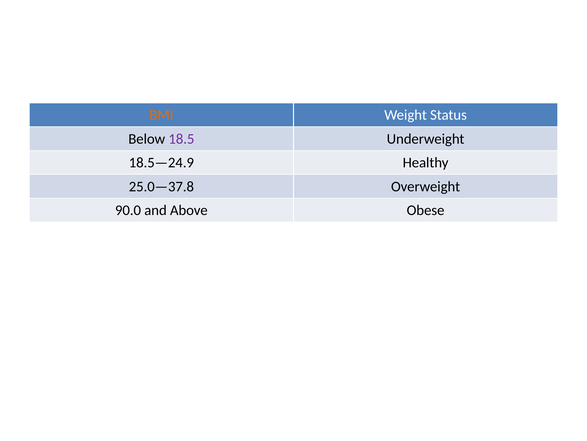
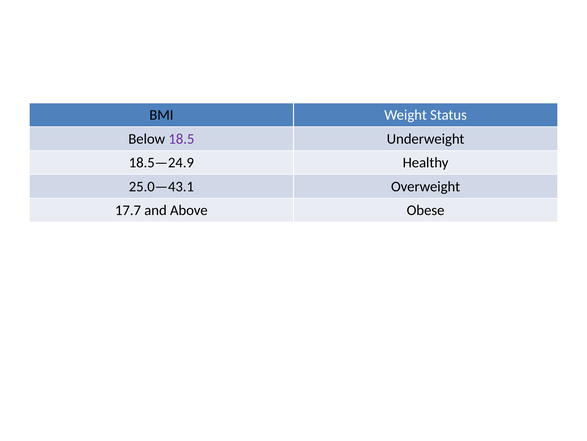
BMI colour: orange -> black
25.0—37.8: 25.0—37.8 -> 25.0—43.1
90.0: 90.0 -> 17.7
